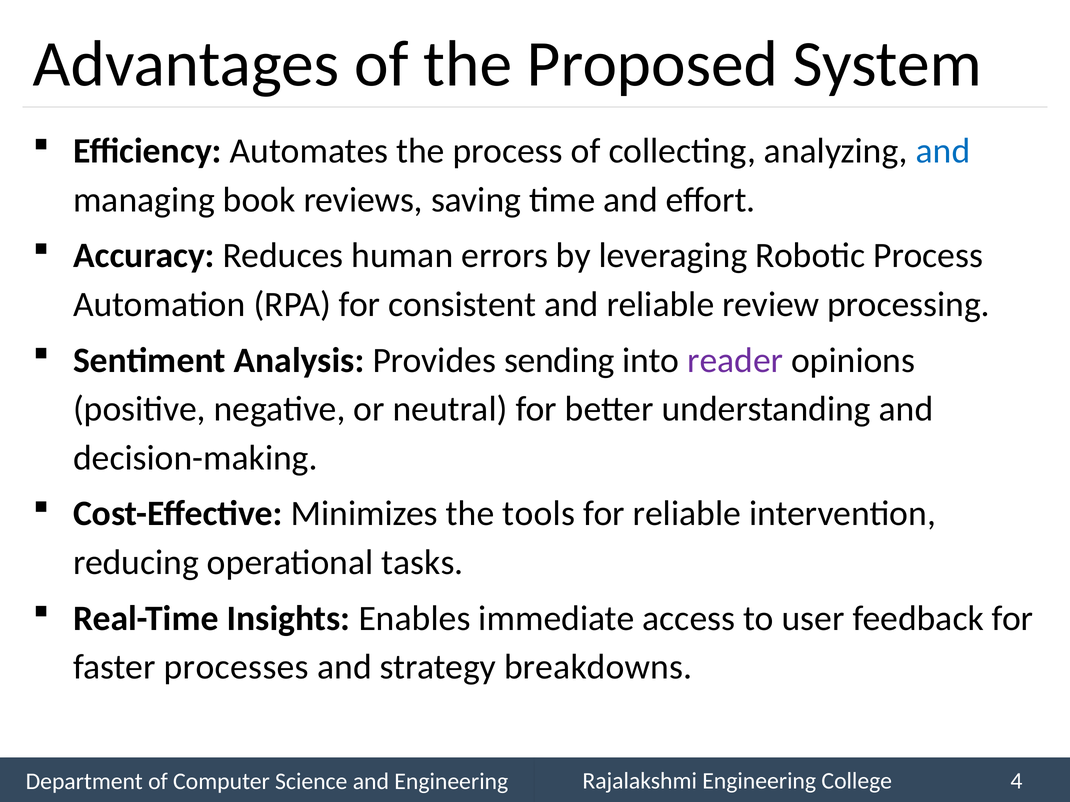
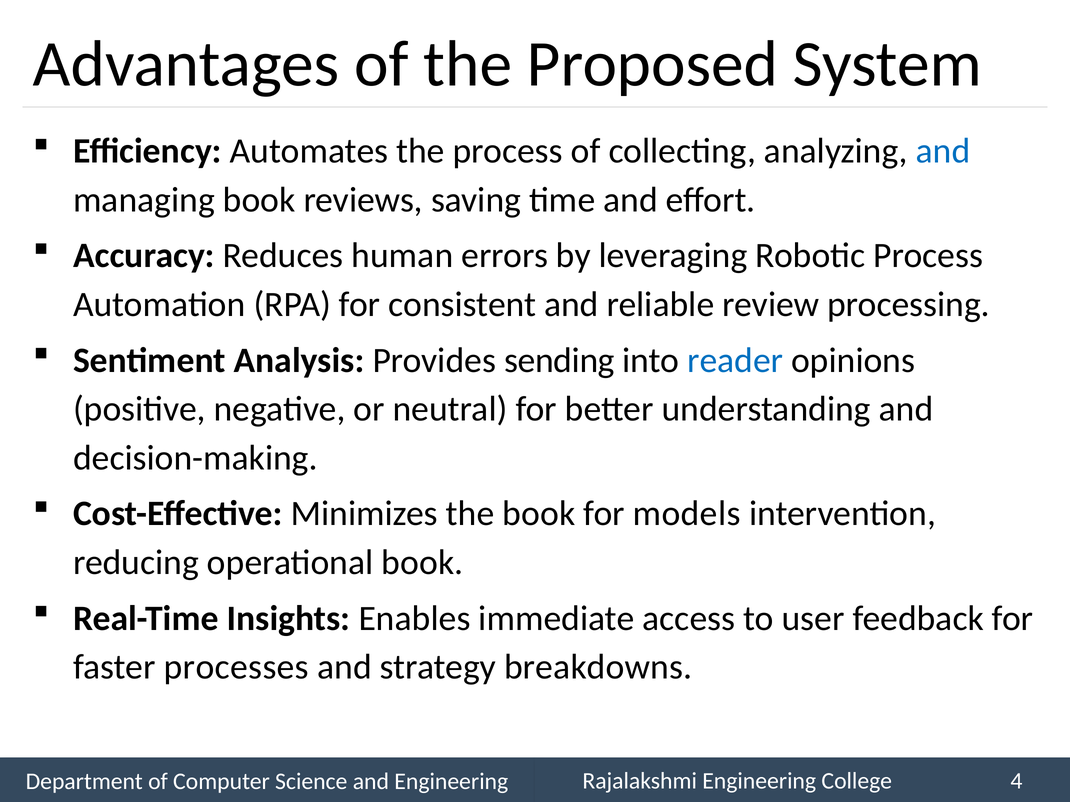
reader colour: purple -> blue
the tools: tools -> book
for reliable: reliable -> models
operational tasks: tasks -> book
